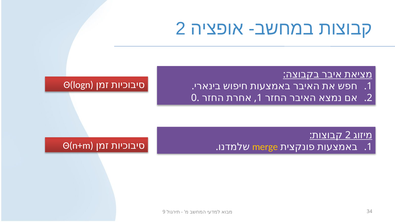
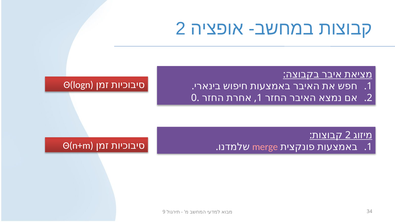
merge colour: yellow -> pink
